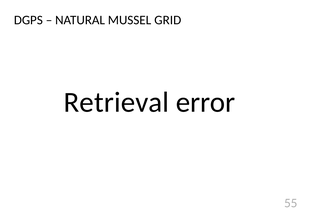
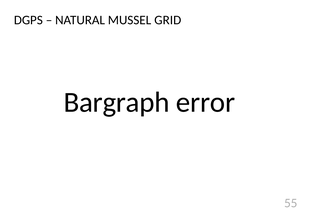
Retrieval: Retrieval -> Bargraph
